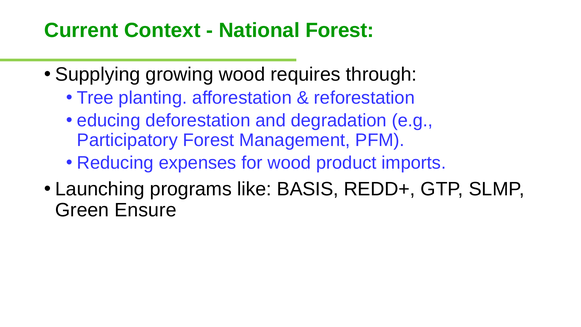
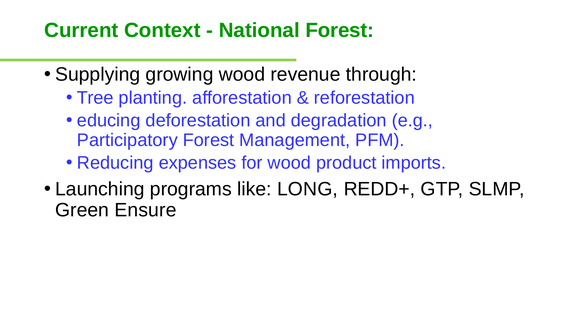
requires: requires -> revenue
BASIS: BASIS -> LONG
